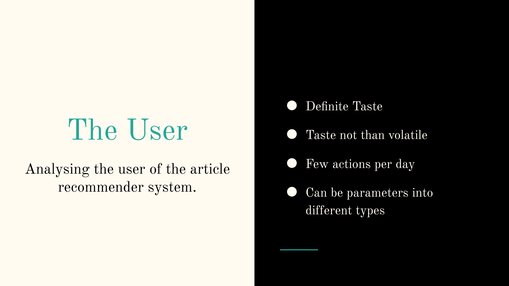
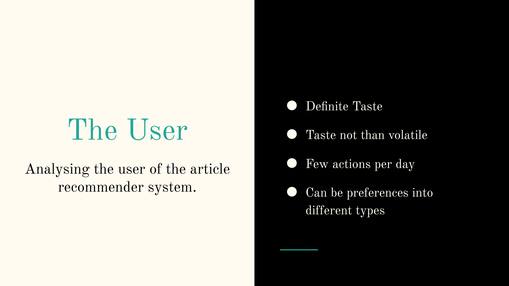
parameters: parameters -> preferences
